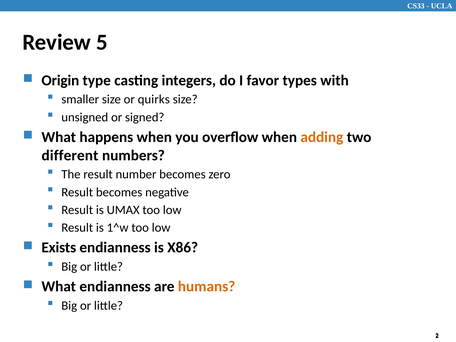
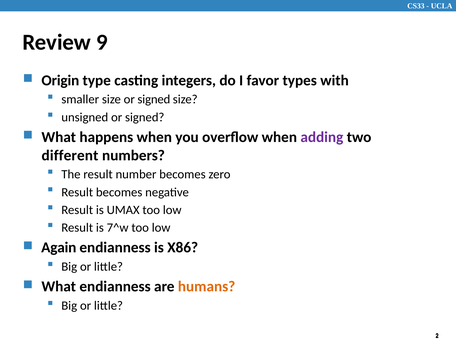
5: 5 -> 9
size or quirks: quirks -> signed
adding colour: orange -> purple
1^w: 1^w -> 7^w
Exists: Exists -> Again
